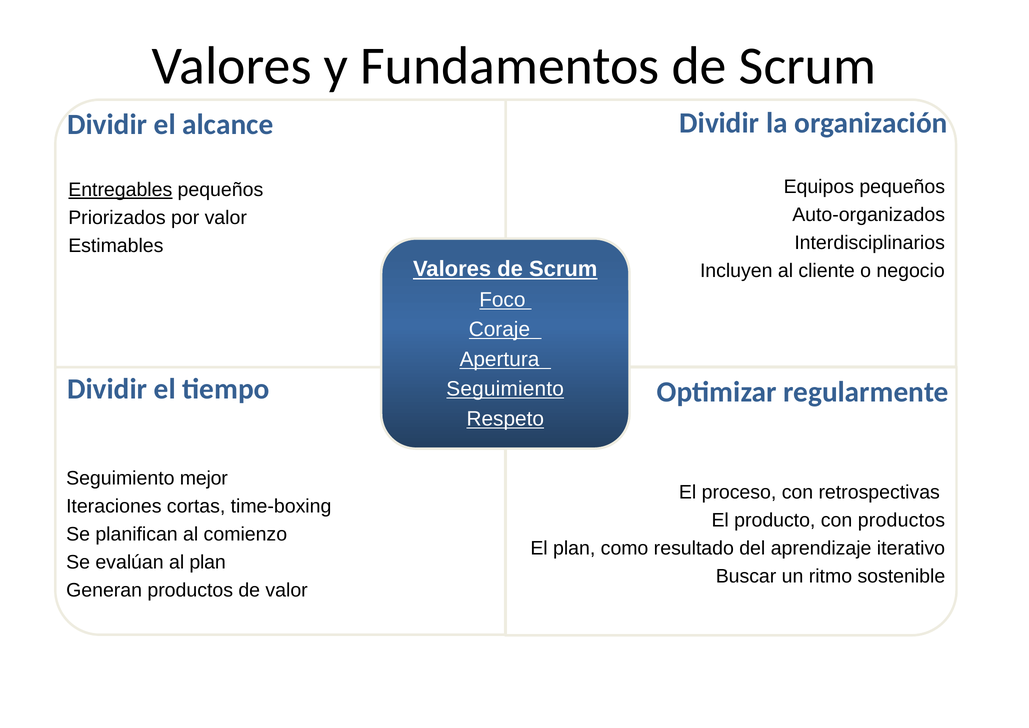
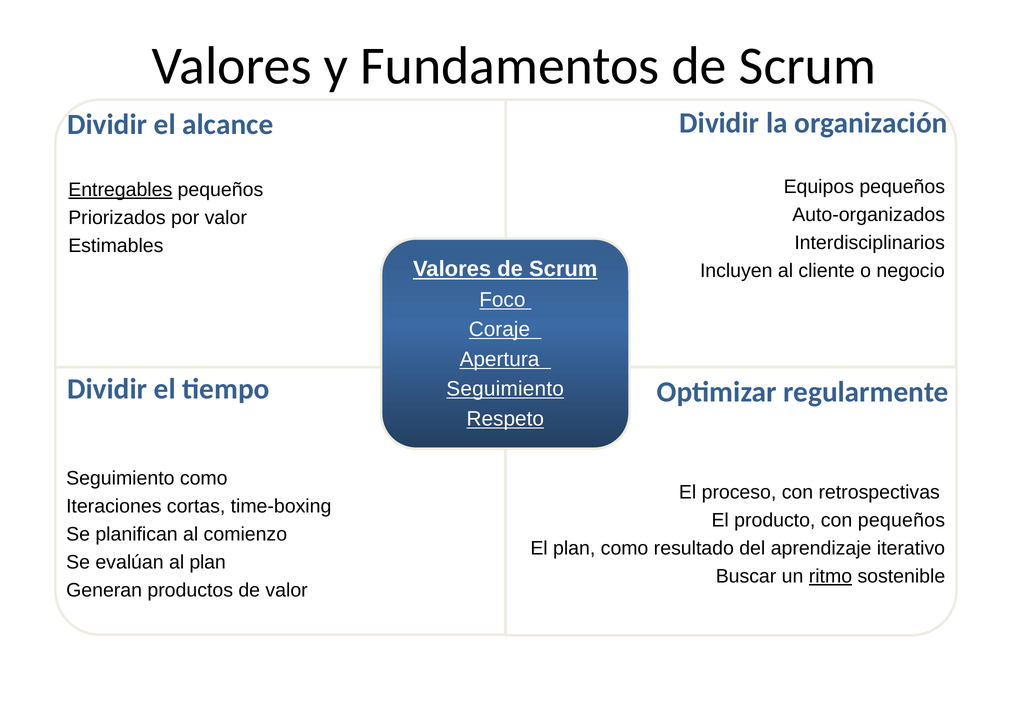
Seguimiento mejor: mejor -> como
con productos: productos -> pequeños
ritmo underline: none -> present
